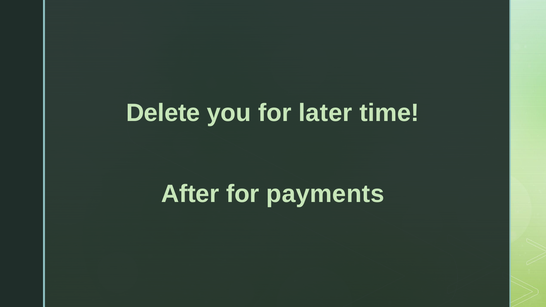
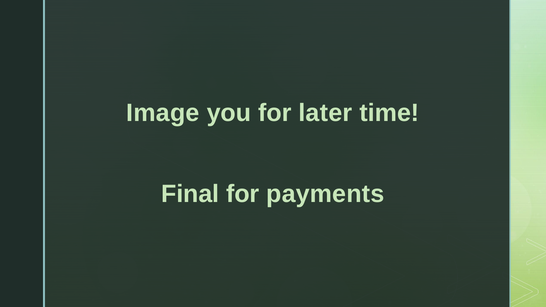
Delete: Delete -> Image
After: After -> Final
